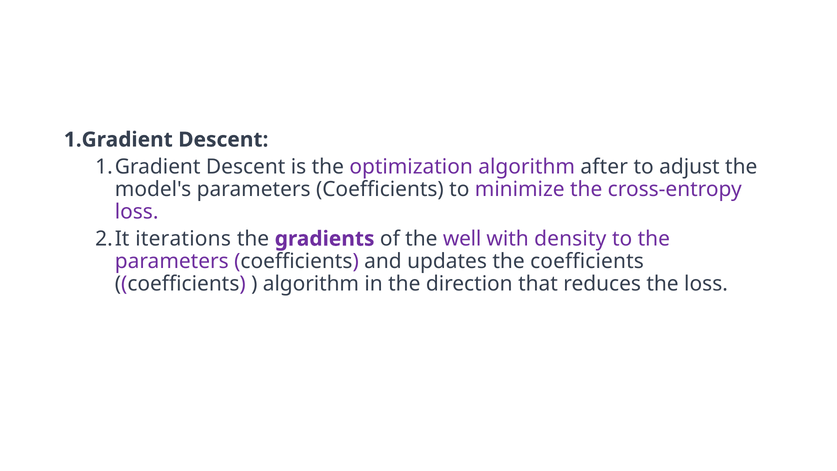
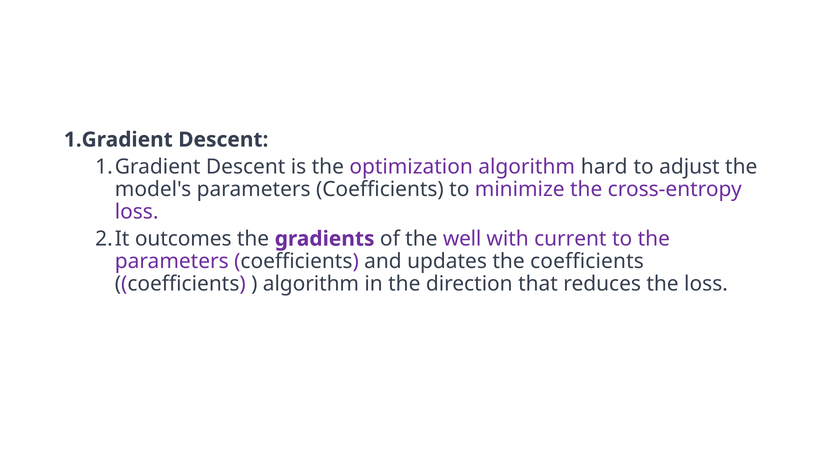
after: after -> hard
iterations: iterations -> outcomes
density: density -> current
